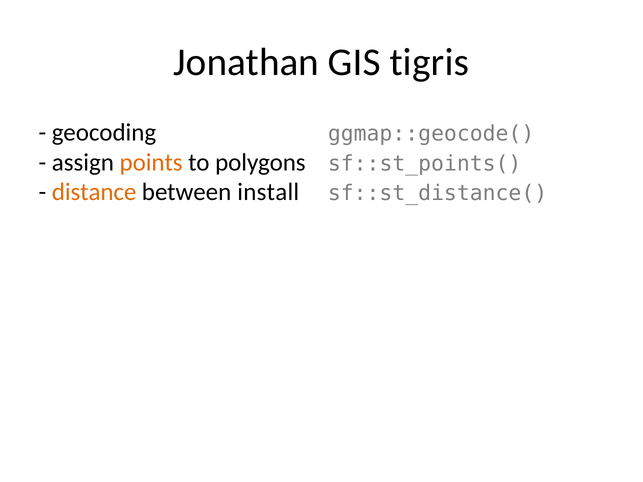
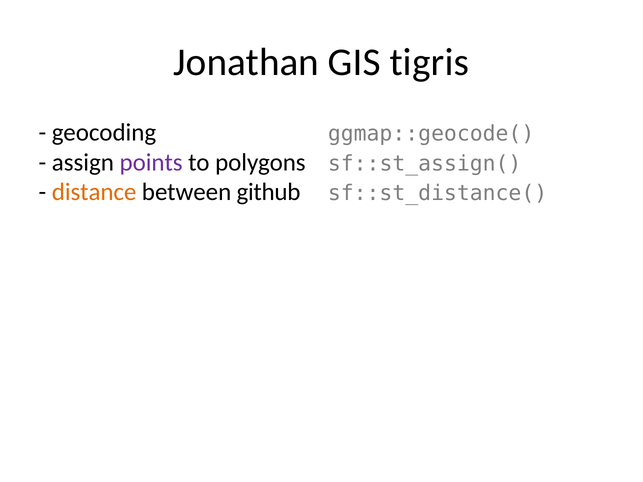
points colour: orange -> purple
sf::st_points(: sf::st_points( -> sf::st_assign(
install: install -> github
